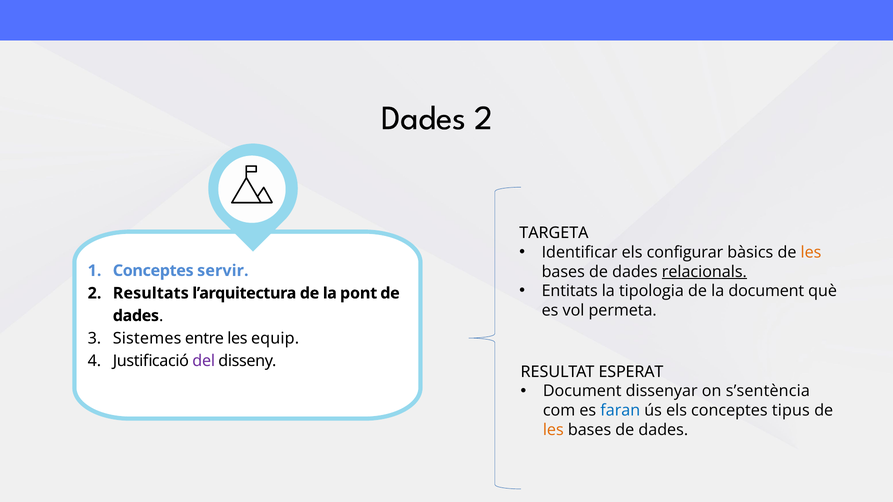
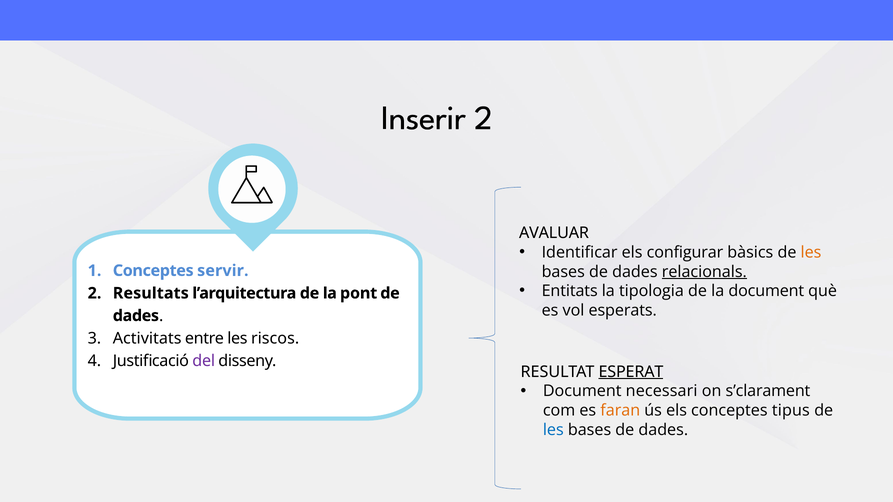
Dades at (423, 118): Dades -> Inserir
TARGETA: TARGETA -> AVALUAR
permeta: permeta -> esperats
Sistemes: Sistemes -> Activitats
equip: equip -> riscos
ESPERAT underline: none -> present
dissenyar: dissenyar -> necessari
s’sentència: s’sentència -> s’clarament
faran colour: blue -> orange
les at (553, 430) colour: orange -> blue
